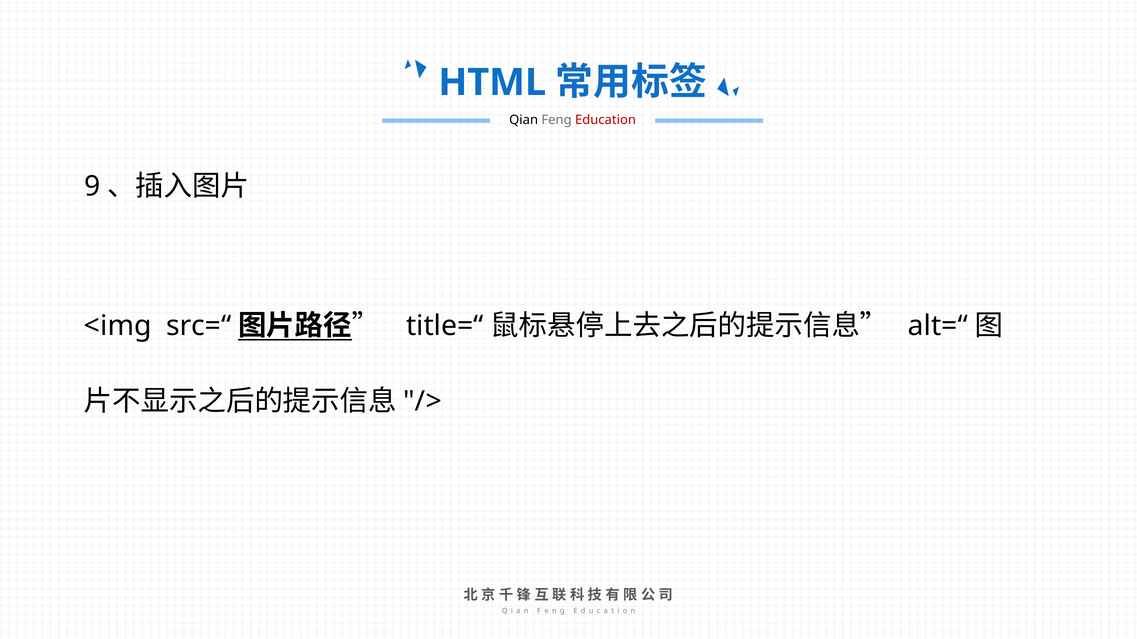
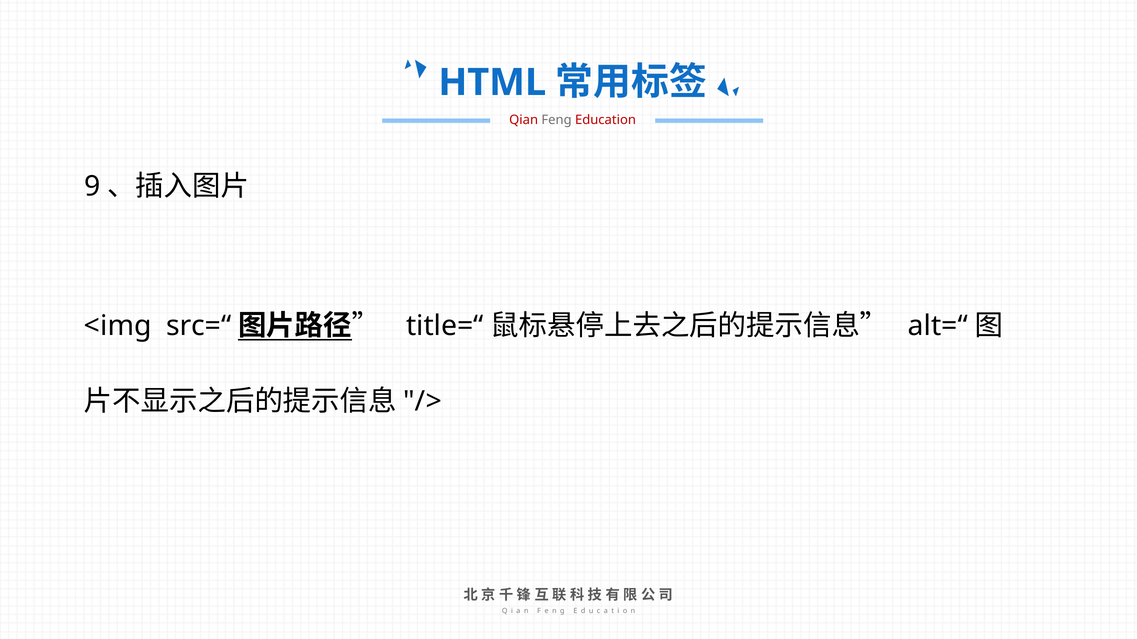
Qian colour: black -> red
